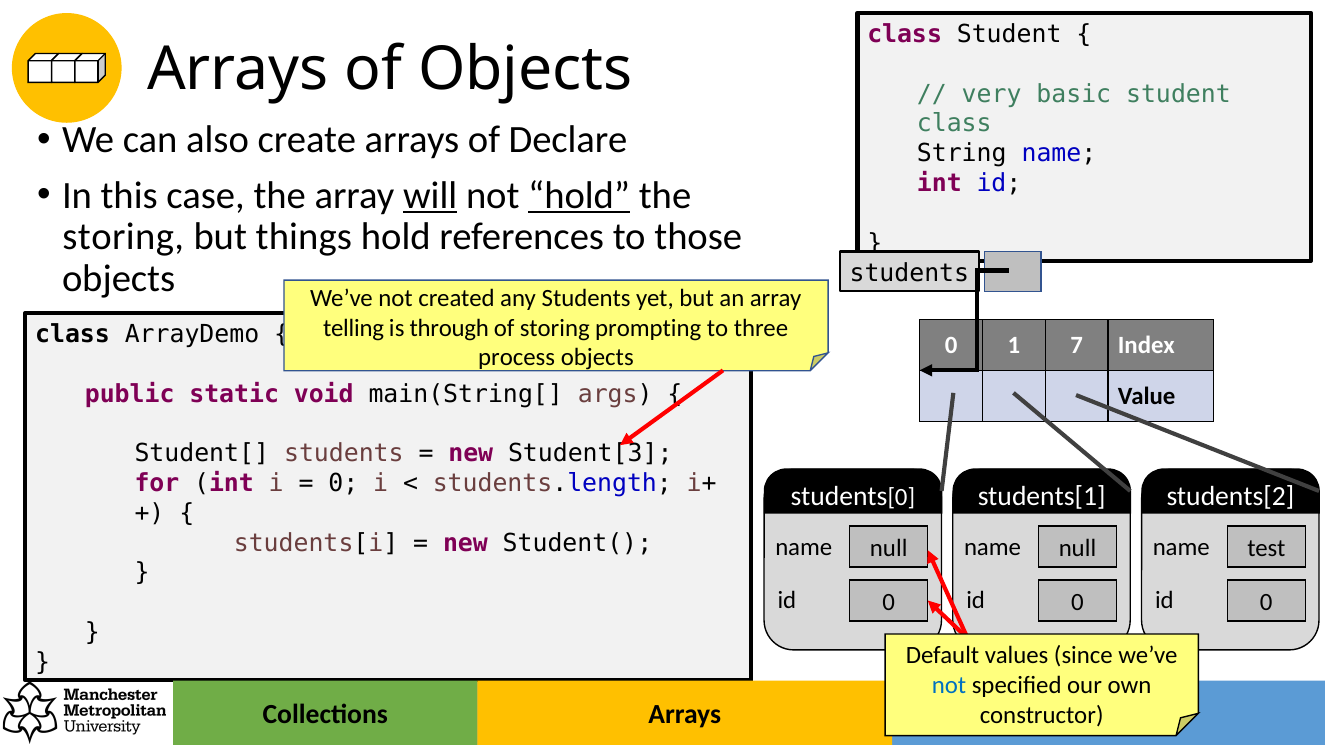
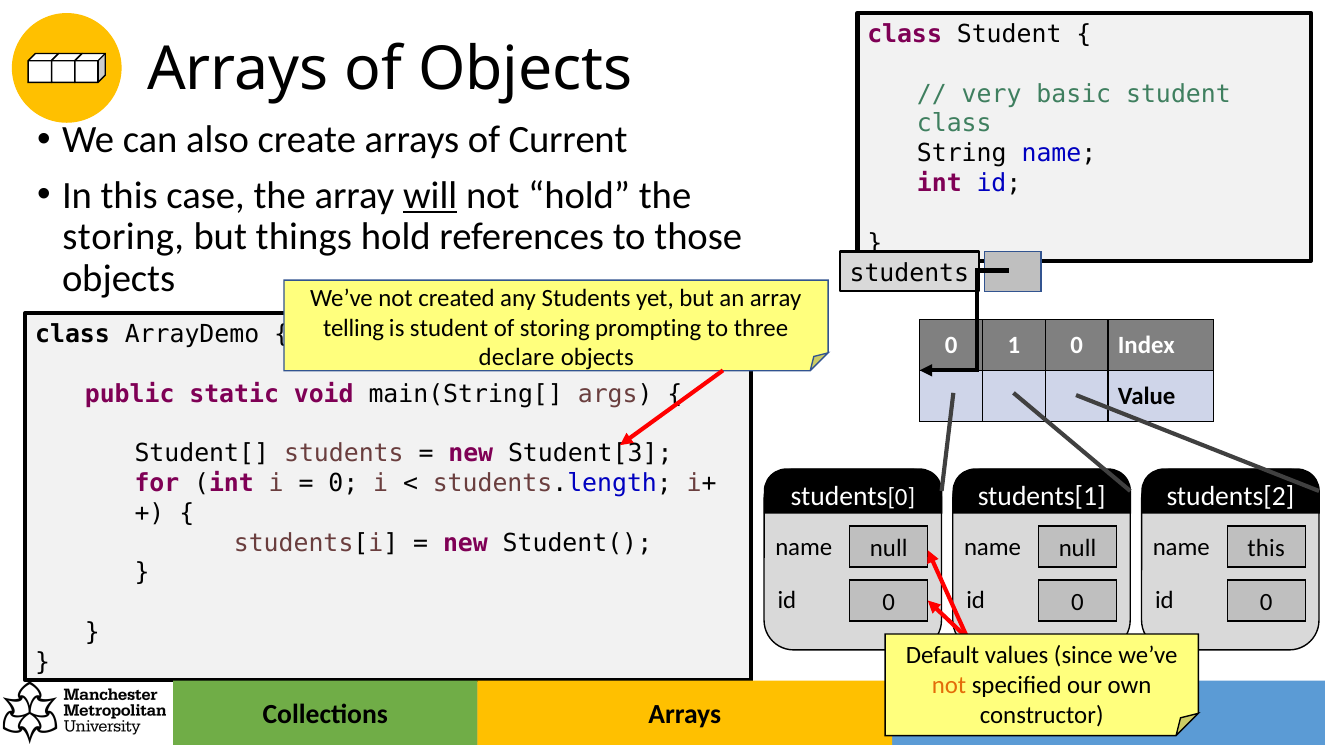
Declare: Declare -> Current
hold at (579, 196) underline: present -> none
is through: through -> student
7 at (1077, 345): 7 -> 0
process: process -> declare
test at (1266, 548): test -> this
not at (949, 685) colour: blue -> orange
